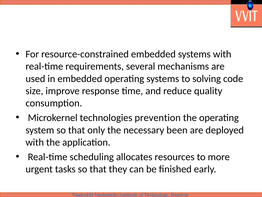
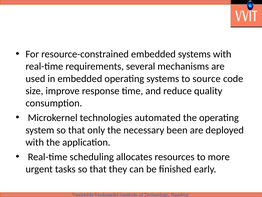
solving: solving -> source
prevention: prevention -> automated
